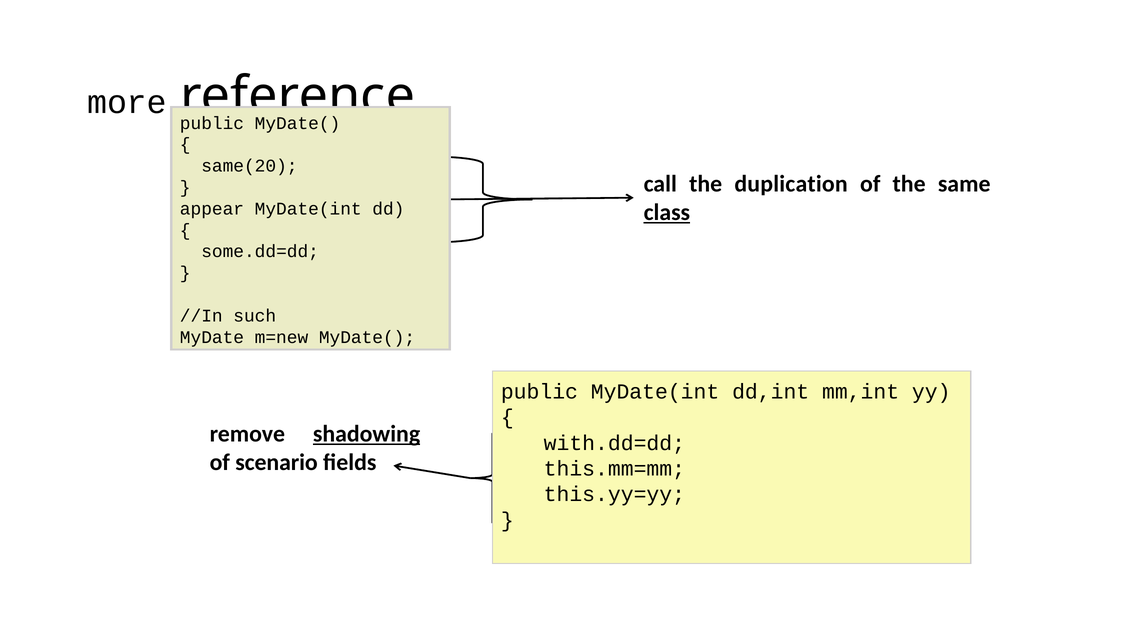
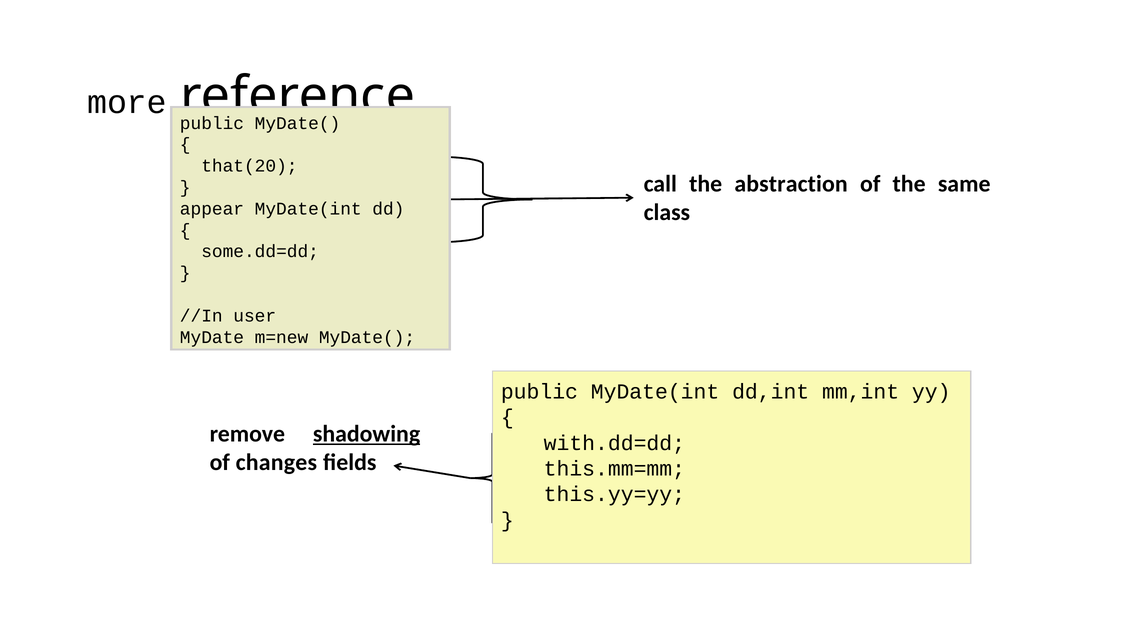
same(20: same(20 -> that(20
duplication: duplication -> abstraction
class underline: present -> none
such: such -> user
scenario: scenario -> changes
